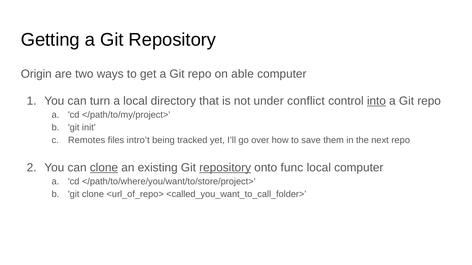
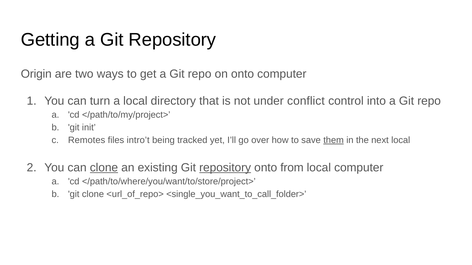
on able: able -> onto
into underline: present -> none
them underline: none -> present
next repo: repo -> local
func: func -> from
<called_you_want_to_call_folder>: <called_you_want_to_call_folder> -> <single_you_want_to_call_folder>
